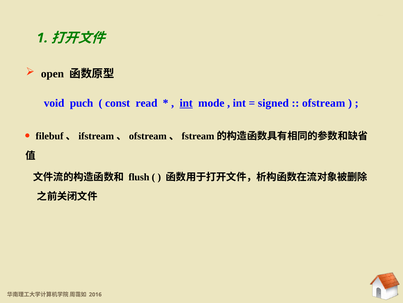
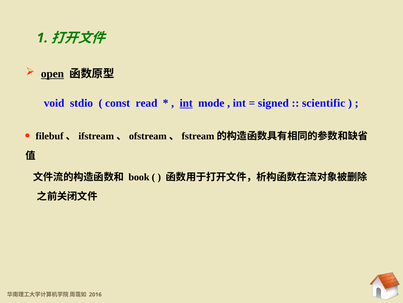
open underline: none -> present
puch: puch -> stdio
ofstream: ofstream -> scientific
flush: flush -> book
